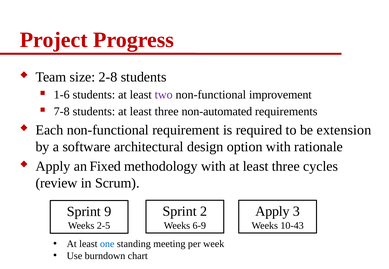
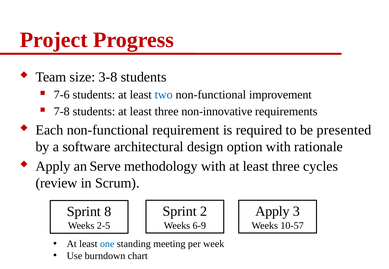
2-8: 2-8 -> 3-8
1-6: 1-6 -> 7-6
two colour: purple -> blue
non-automated: non-automated -> non-innovative
extension: extension -> presented
Fixed: Fixed -> Serve
9: 9 -> 8
10-43: 10-43 -> 10-57
